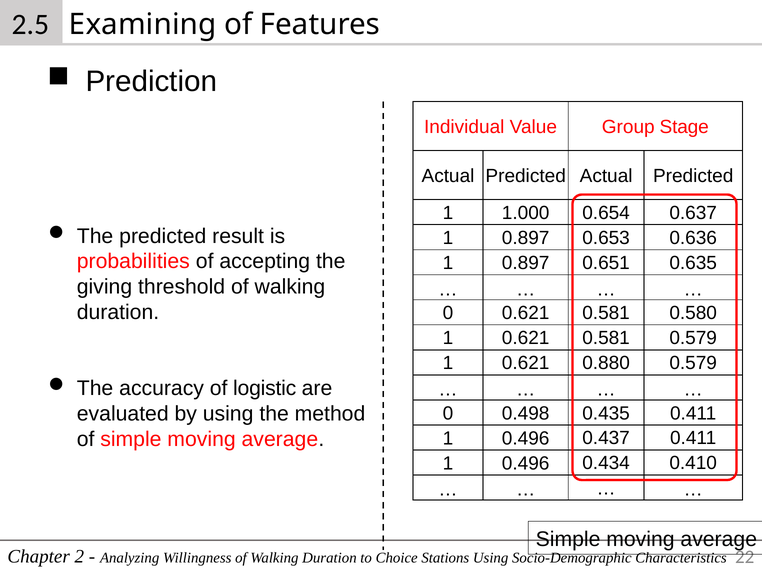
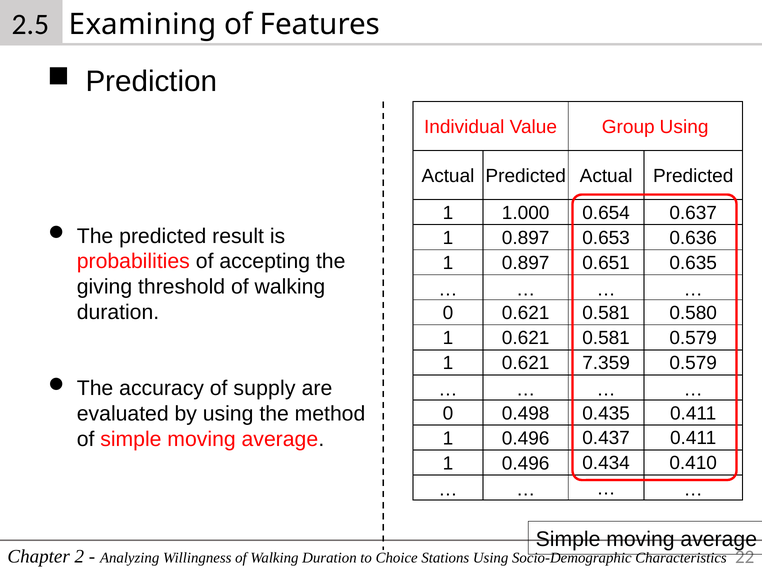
Group Stage: Stage -> Using
0.880: 0.880 -> 7.359
logistic: logistic -> supply
